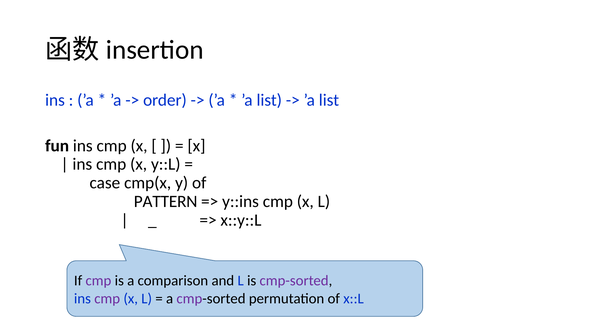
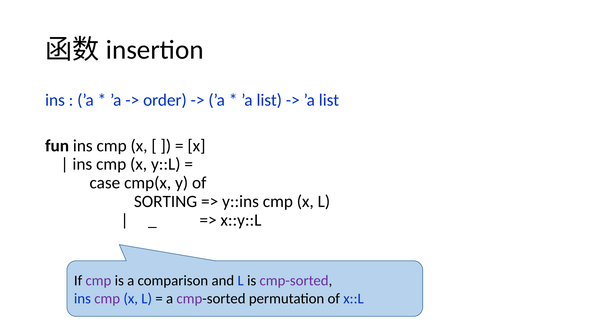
PATTERN: PATTERN -> SORTING
